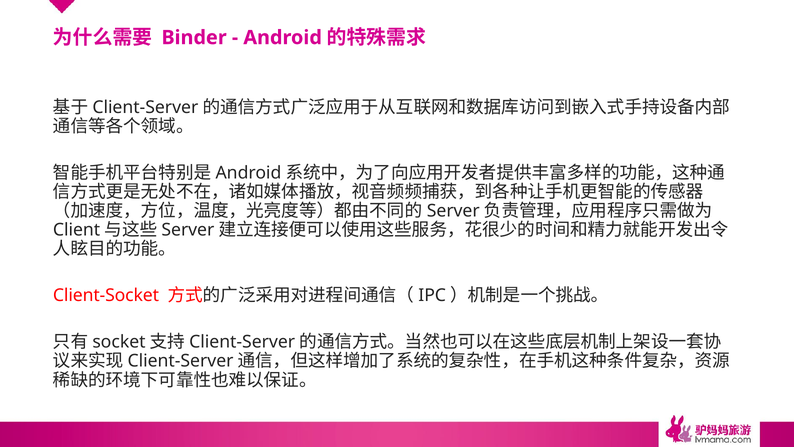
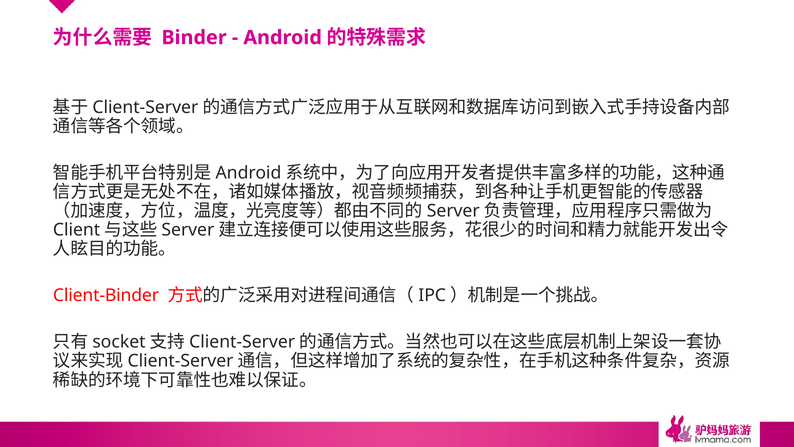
Client-Socket: Client-Socket -> Client-Binder
